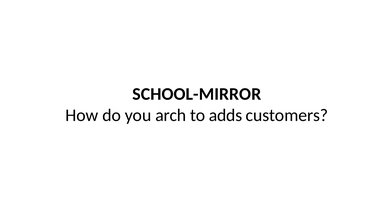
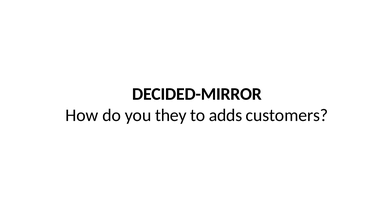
SCHOOL-MIRROR: SCHOOL-MIRROR -> DECIDED-MIRROR
arch: arch -> they
